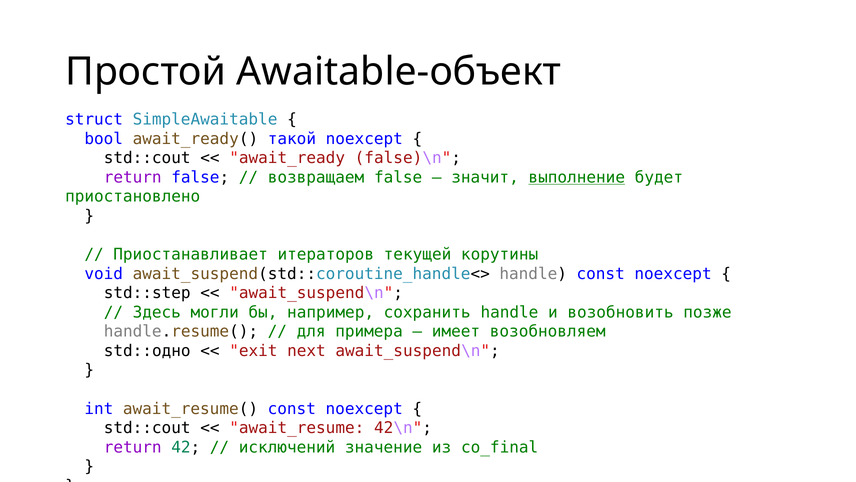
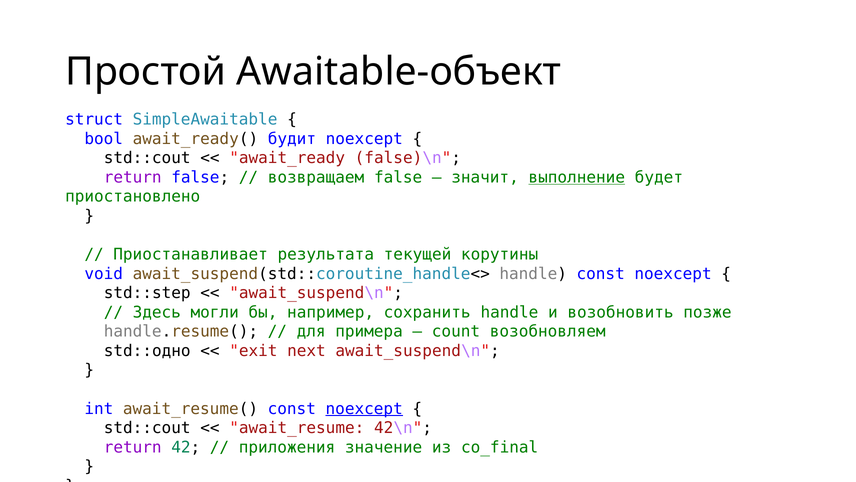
такой: такой -> будит
итераторов: итераторов -> результата
имеет: имеет -> count
noexcept at (364, 408) underline: none -> present
исключений: исключений -> приложения
